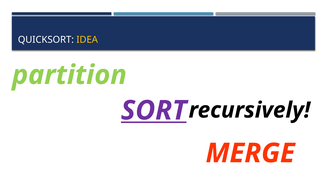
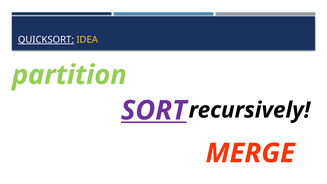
QUICKSORT underline: none -> present
